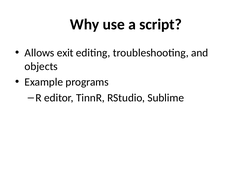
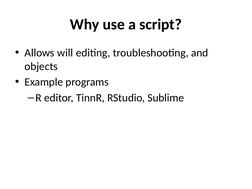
exit: exit -> will
